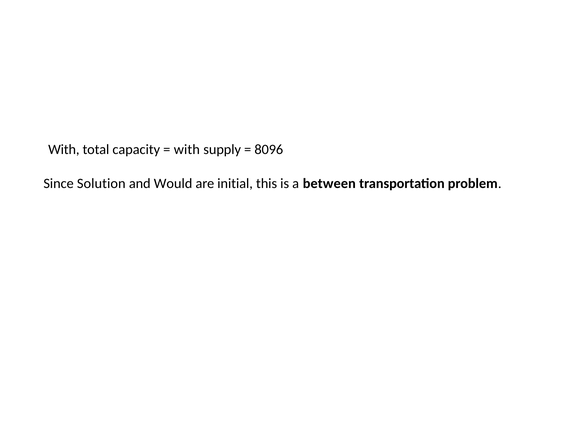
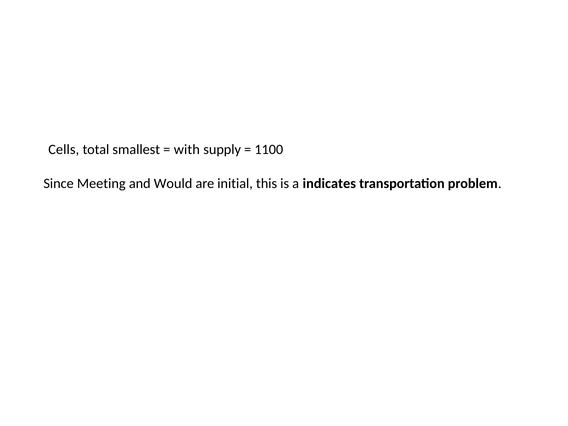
With at (64, 150): With -> Cells
capacity: capacity -> smallest
8096: 8096 -> 1100
Solution: Solution -> Meeting
between: between -> indicates
